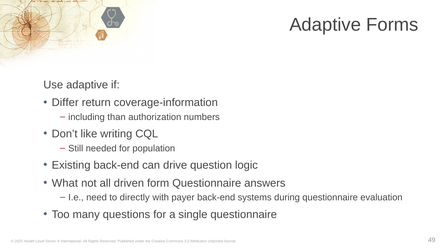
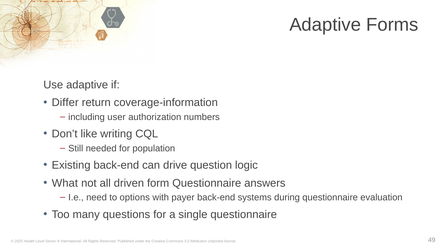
than: than -> user
directly: directly -> options
